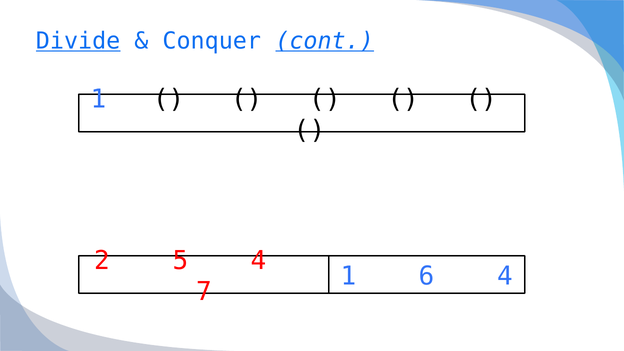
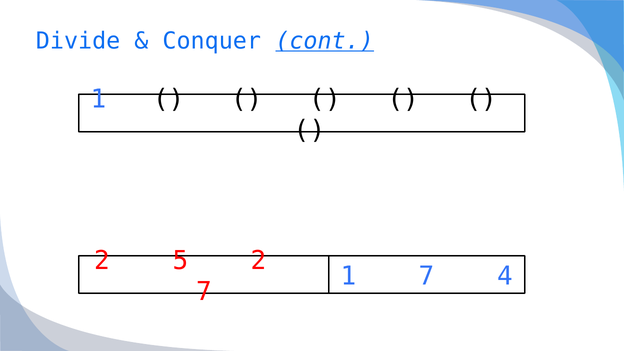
Divide underline: present -> none
5 4: 4 -> 2
1 6: 6 -> 7
